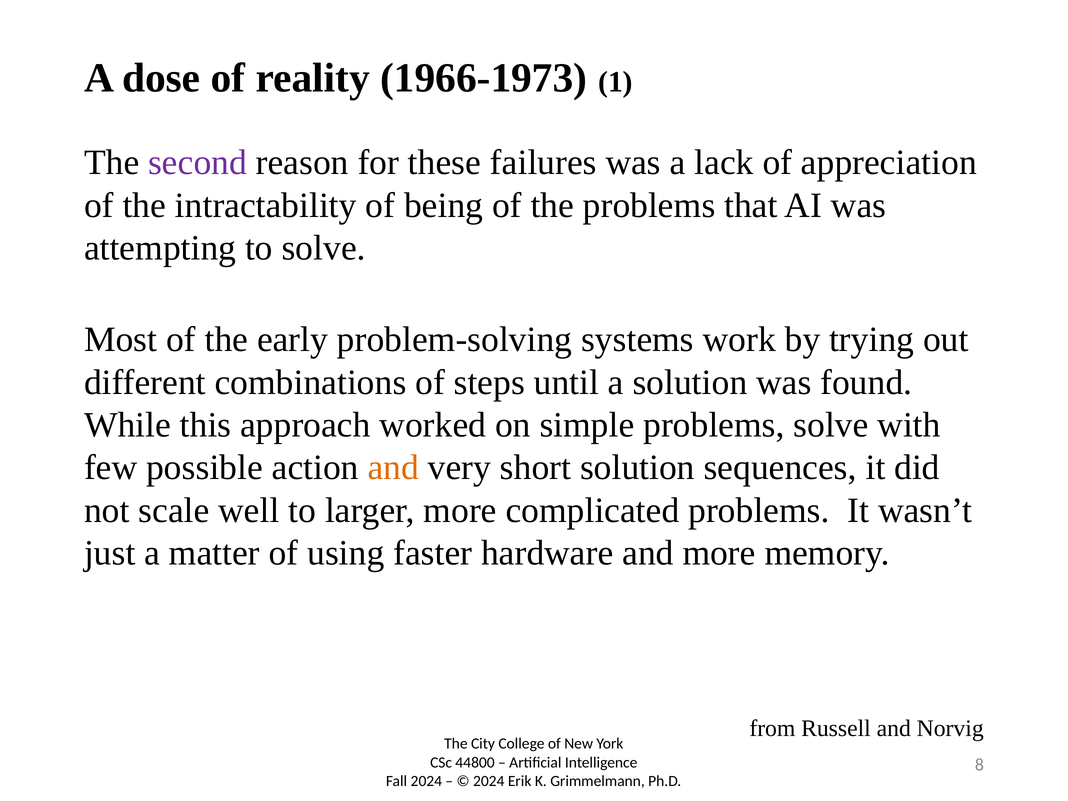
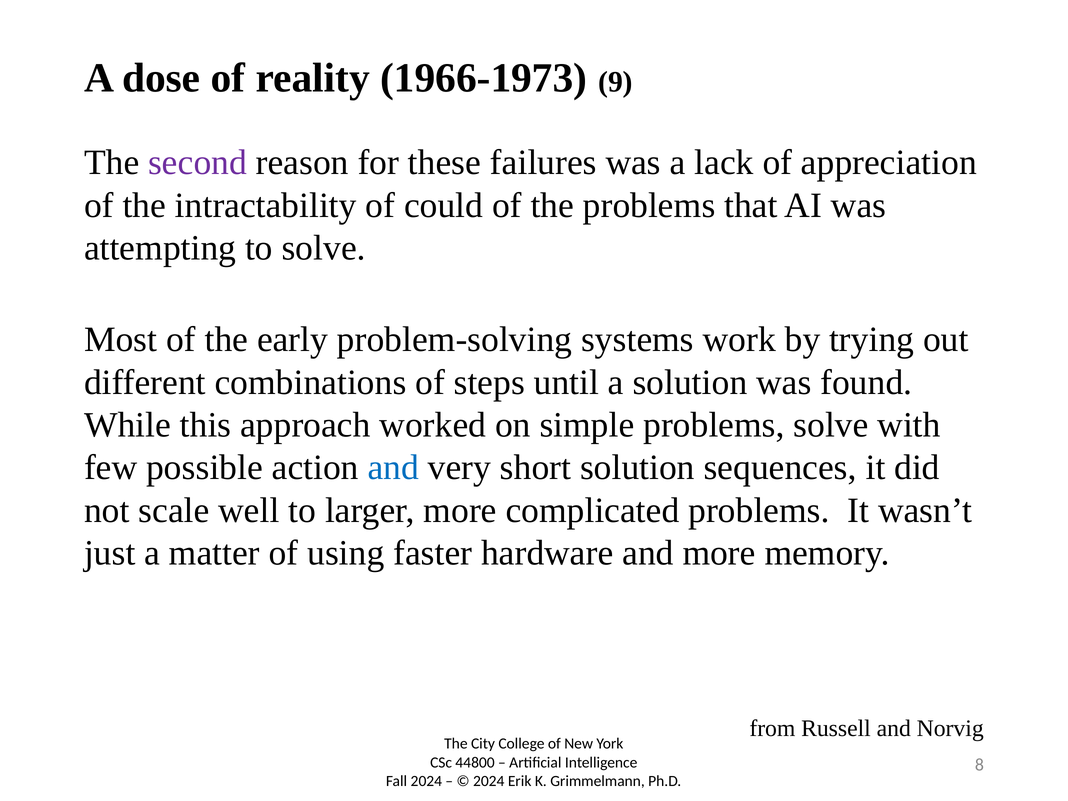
1: 1 -> 9
being: being -> could
and at (393, 468) colour: orange -> blue
